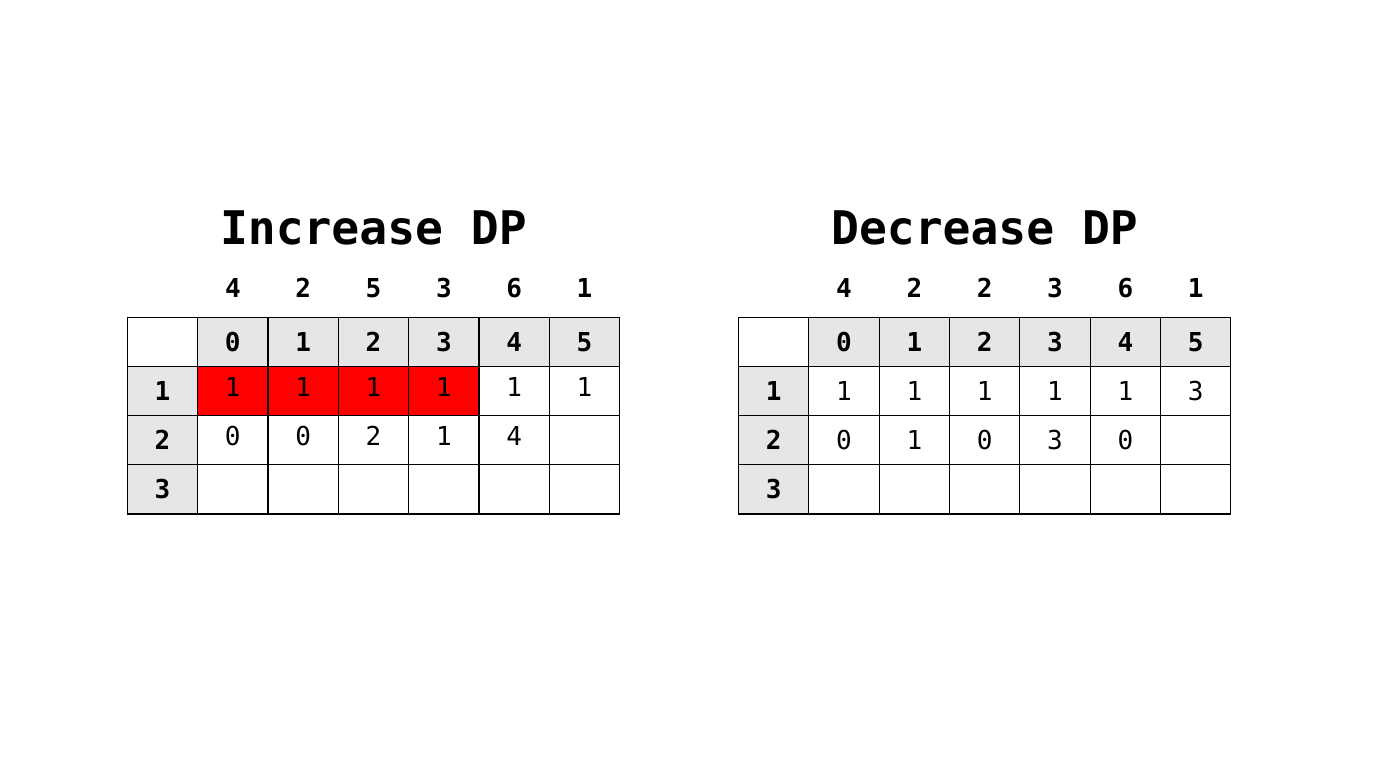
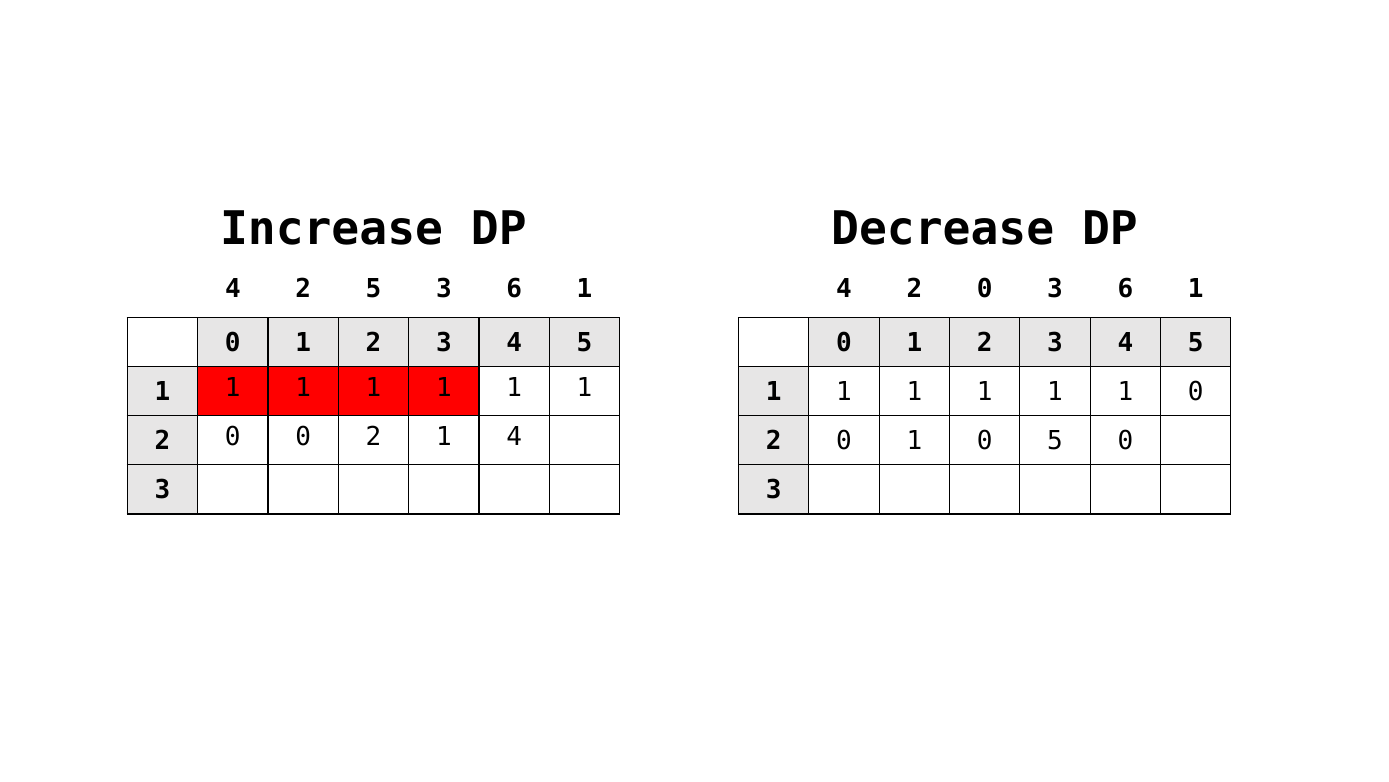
4 2 2: 2 -> 0
1 1 3: 3 -> 0
1 0 3: 3 -> 5
